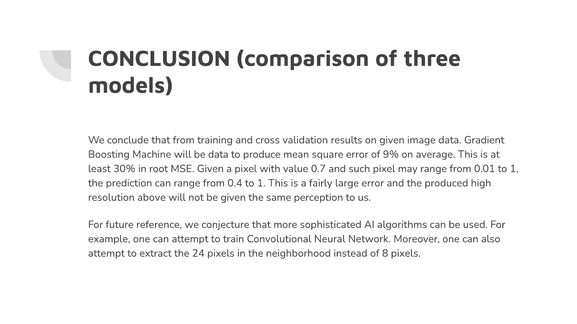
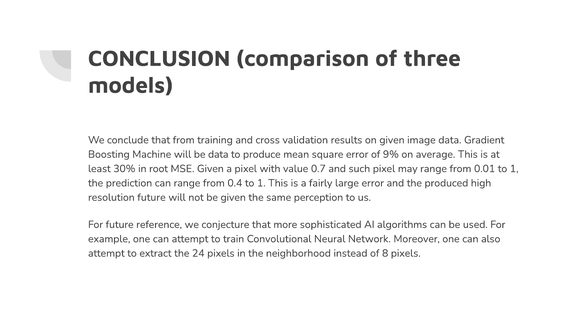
resolution above: above -> future
